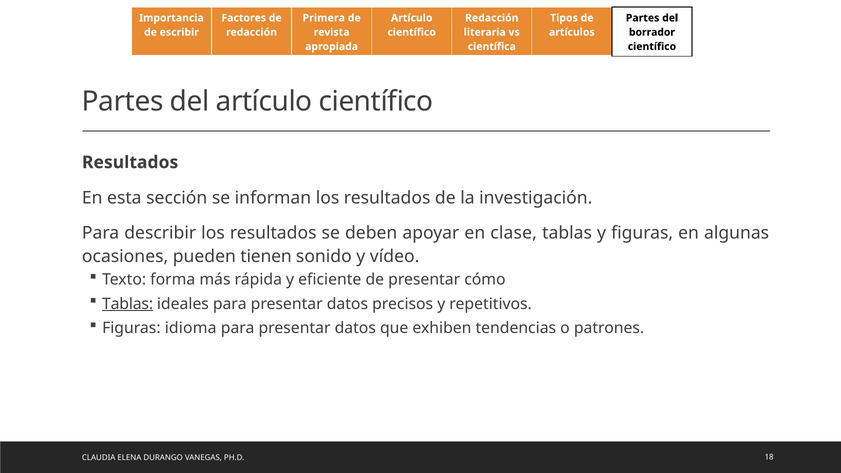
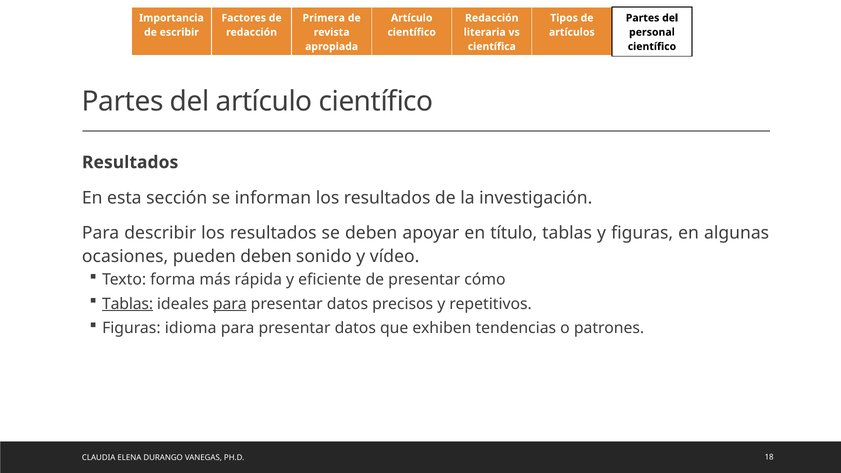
borrador: borrador -> personal
clase: clase -> título
pueden tienen: tienen -> deben
para at (230, 304) underline: none -> present
